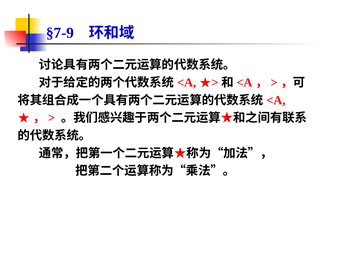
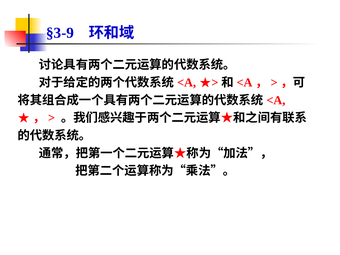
§7-9: §7-9 -> §3-9
